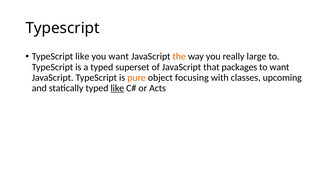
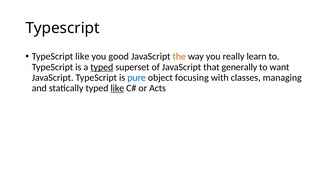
you want: want -> good
large: large -> learn
typed at (102, 67) underline: none -> present
packages: packages -> generally
pure colour: orange -> blue
upcoming: upcoming -> managing
